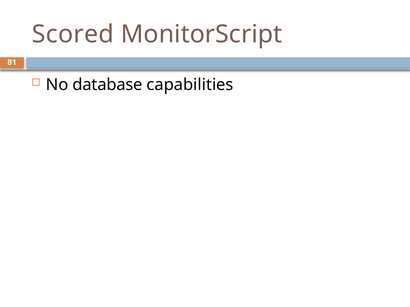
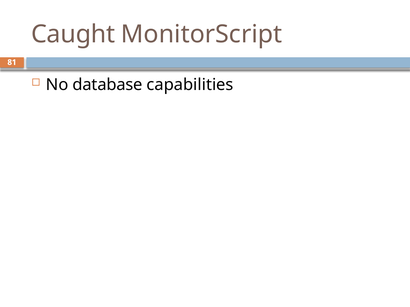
Scored: Scored -> Caught
